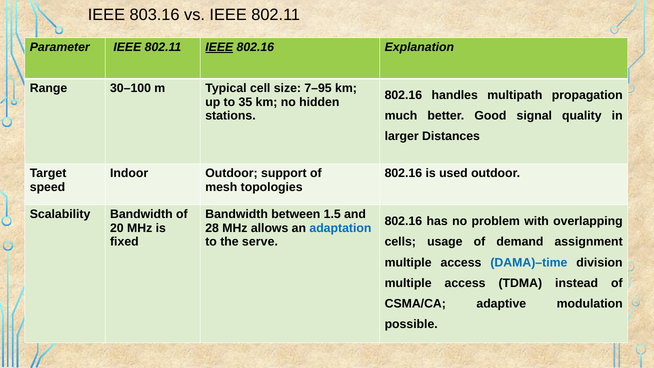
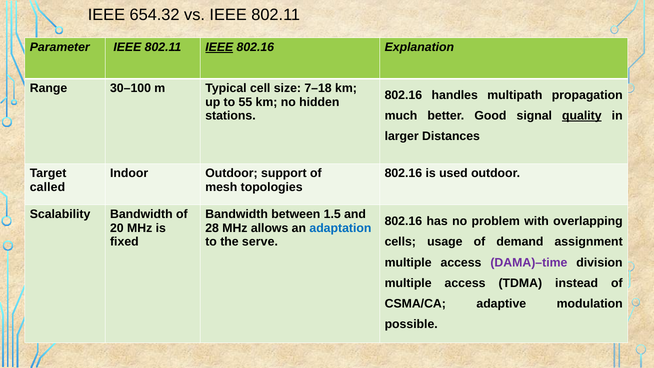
803.16: 803.16 -> 654.32
7–95: 7–95 -> 7–18
35: 35 -> 55
quality underline: none -> present
speed: speed -> called
DAMA)–time colour: blue -> purple
